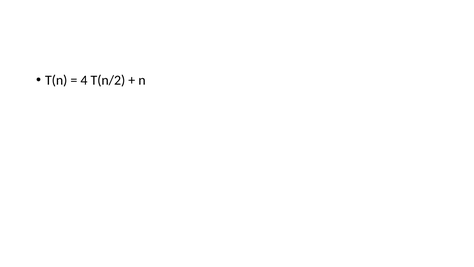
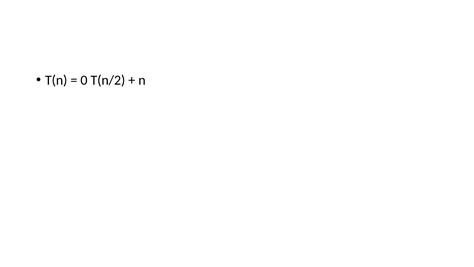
4: 4 -> 0
